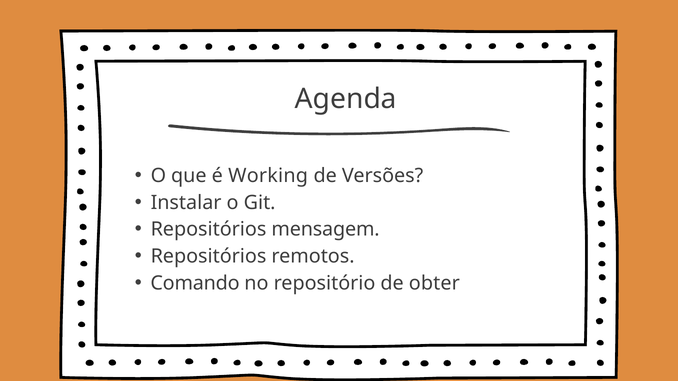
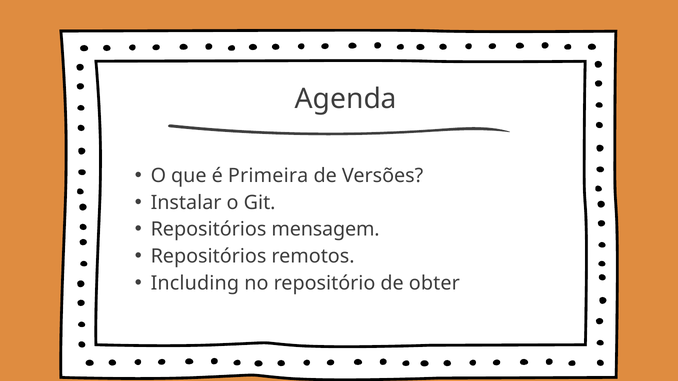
Working: Working -> Primeira
Comando: Comando -> Including
